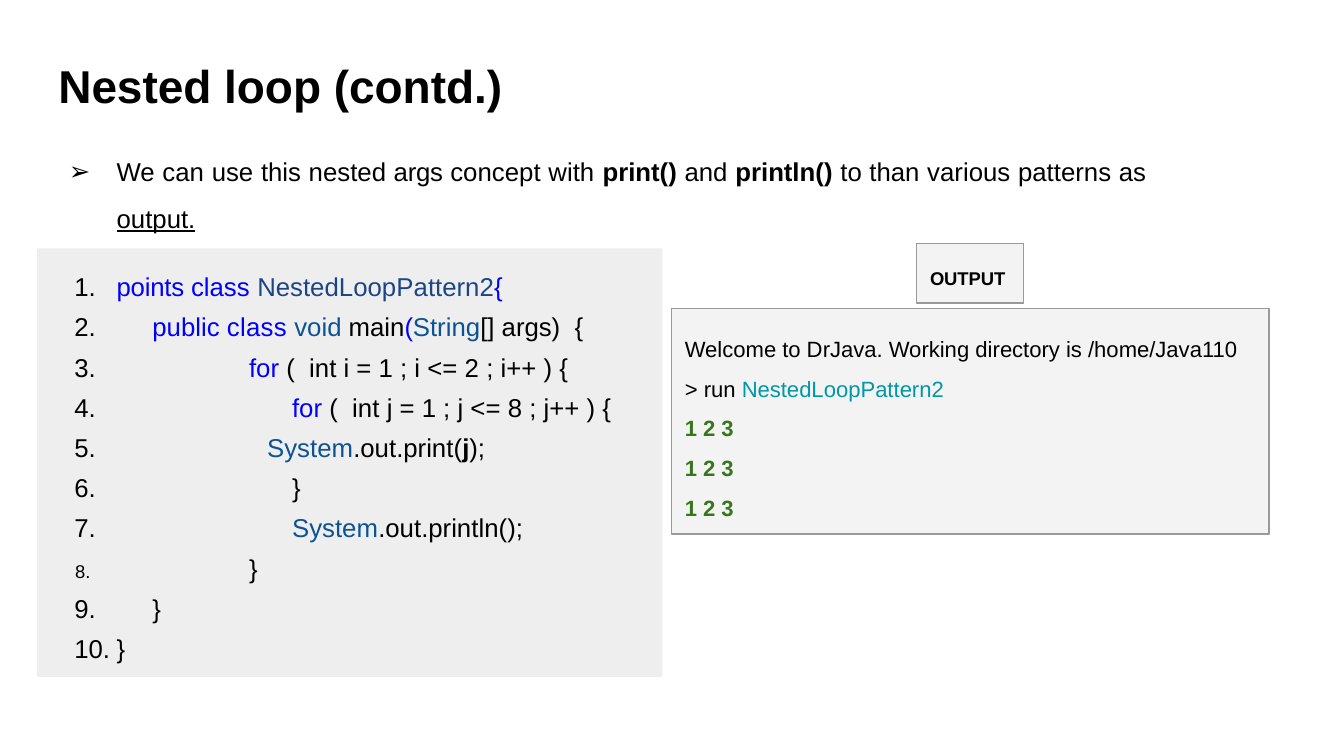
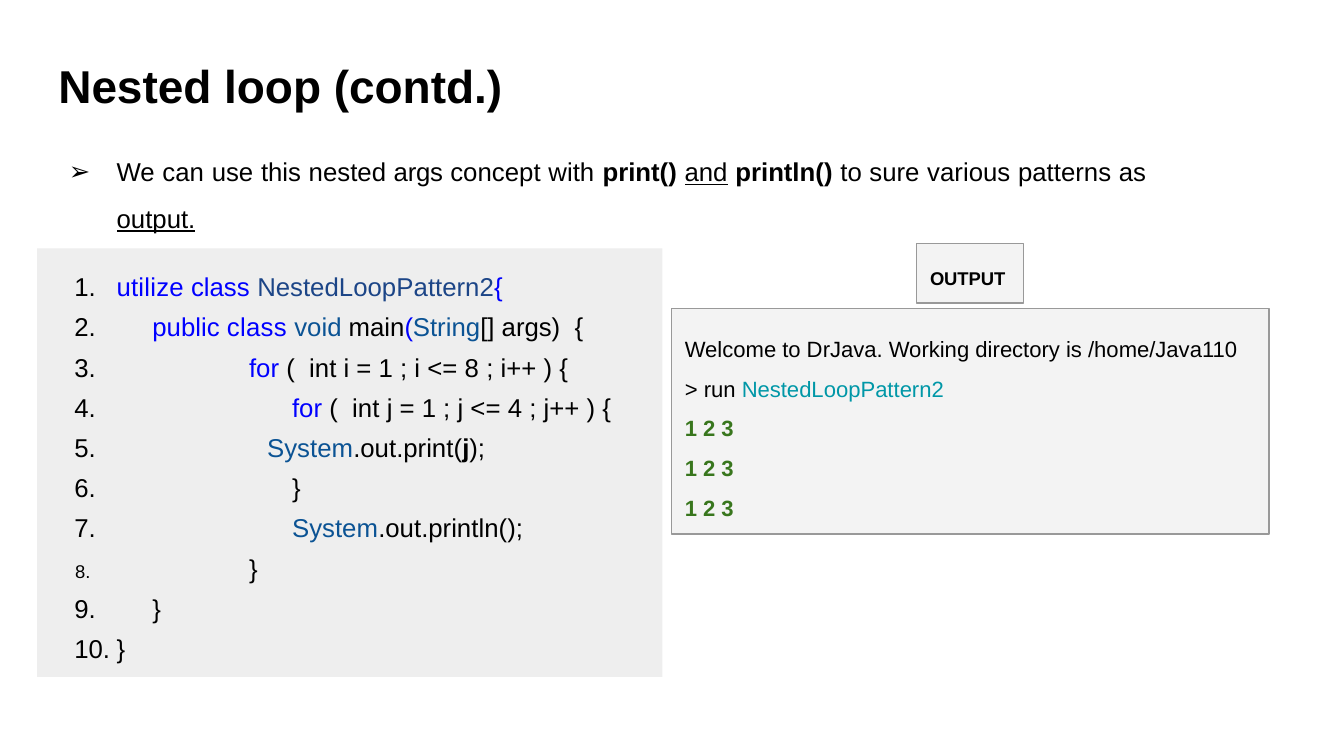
and underline: none -> present
than: than -> sure
points: points -> utilize
2 at (472, 368): 2 -> 8
8 at (515, 408): 8 -> 4
